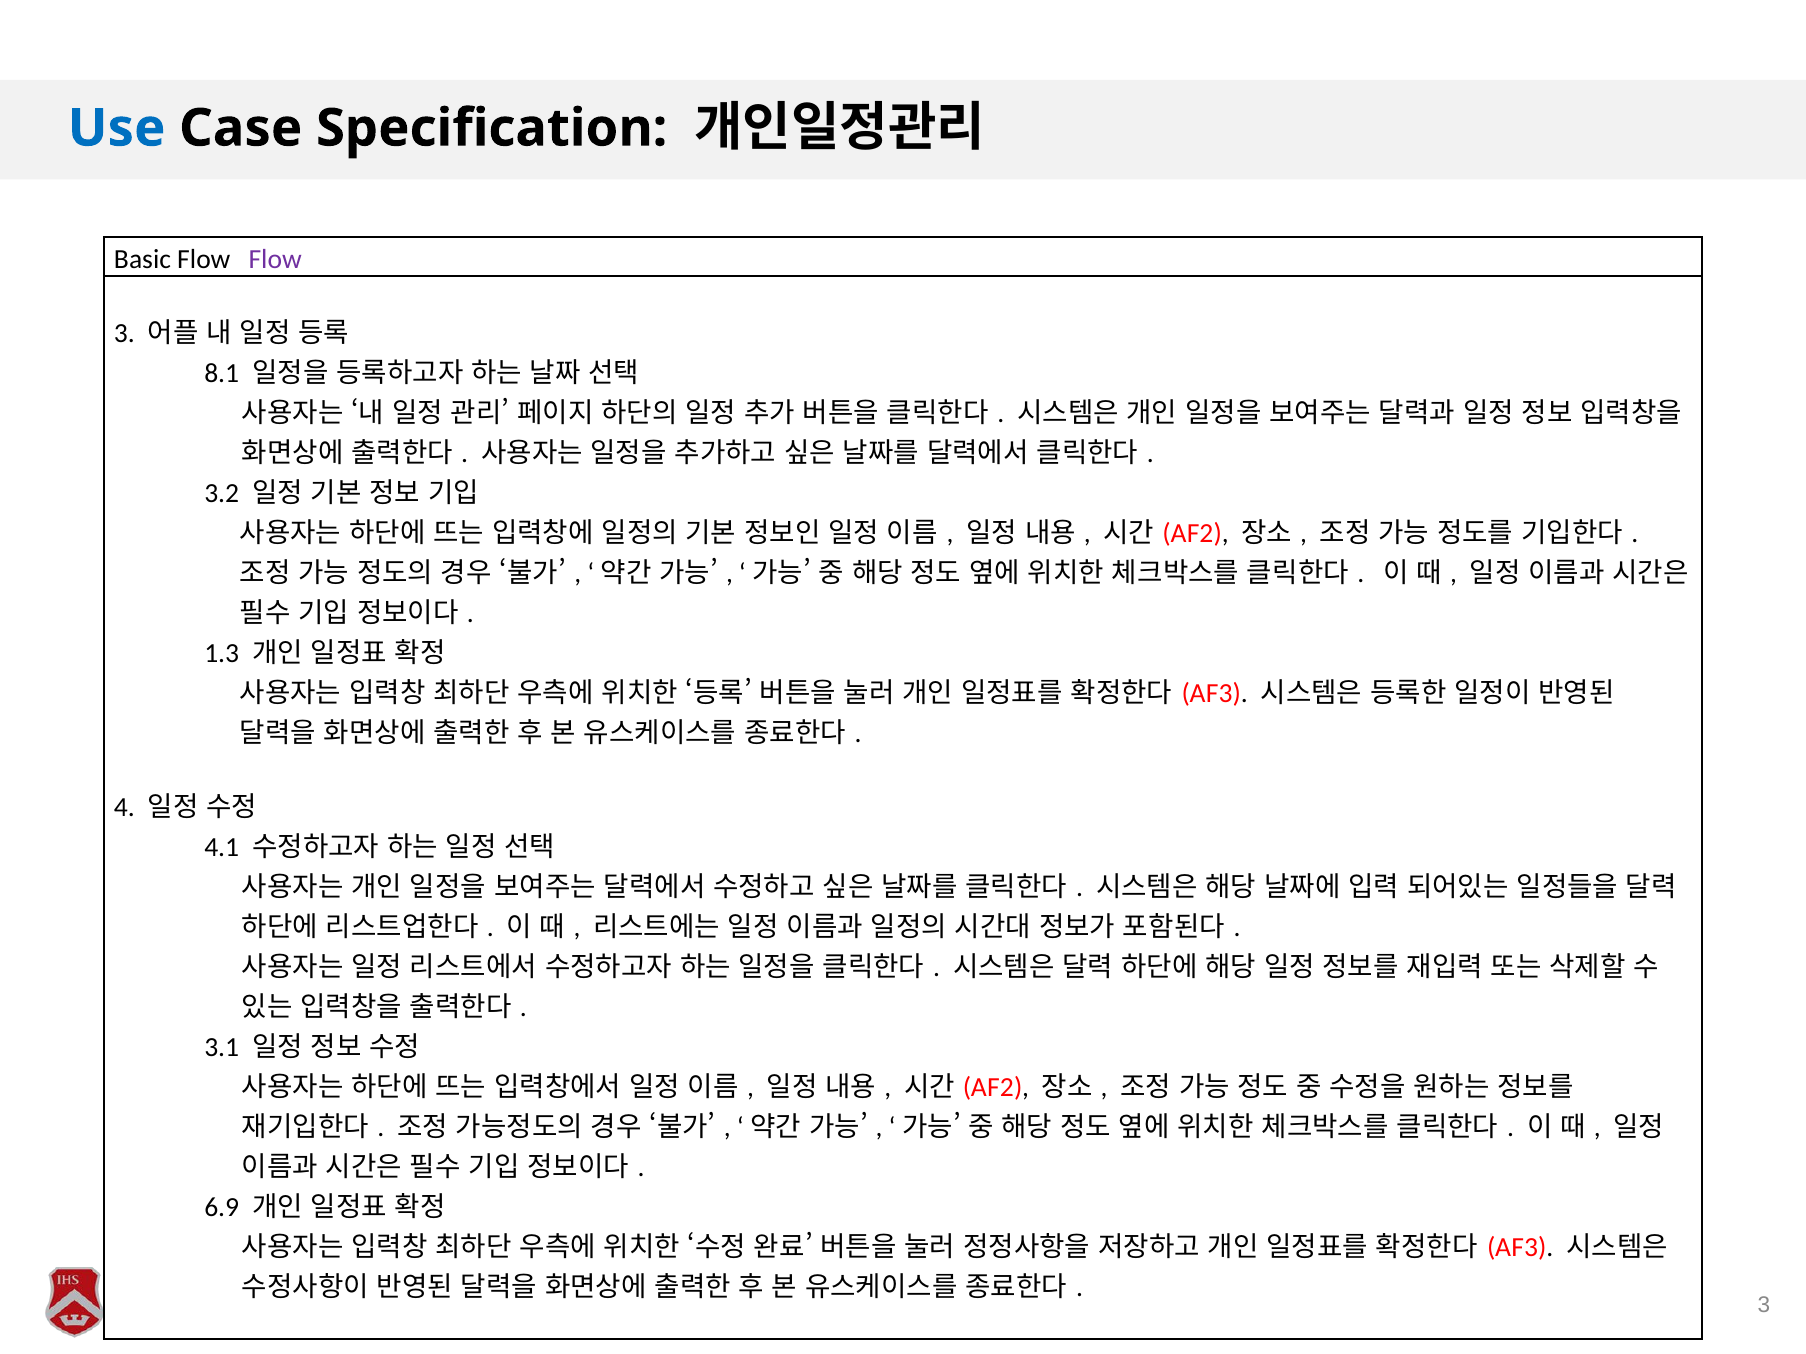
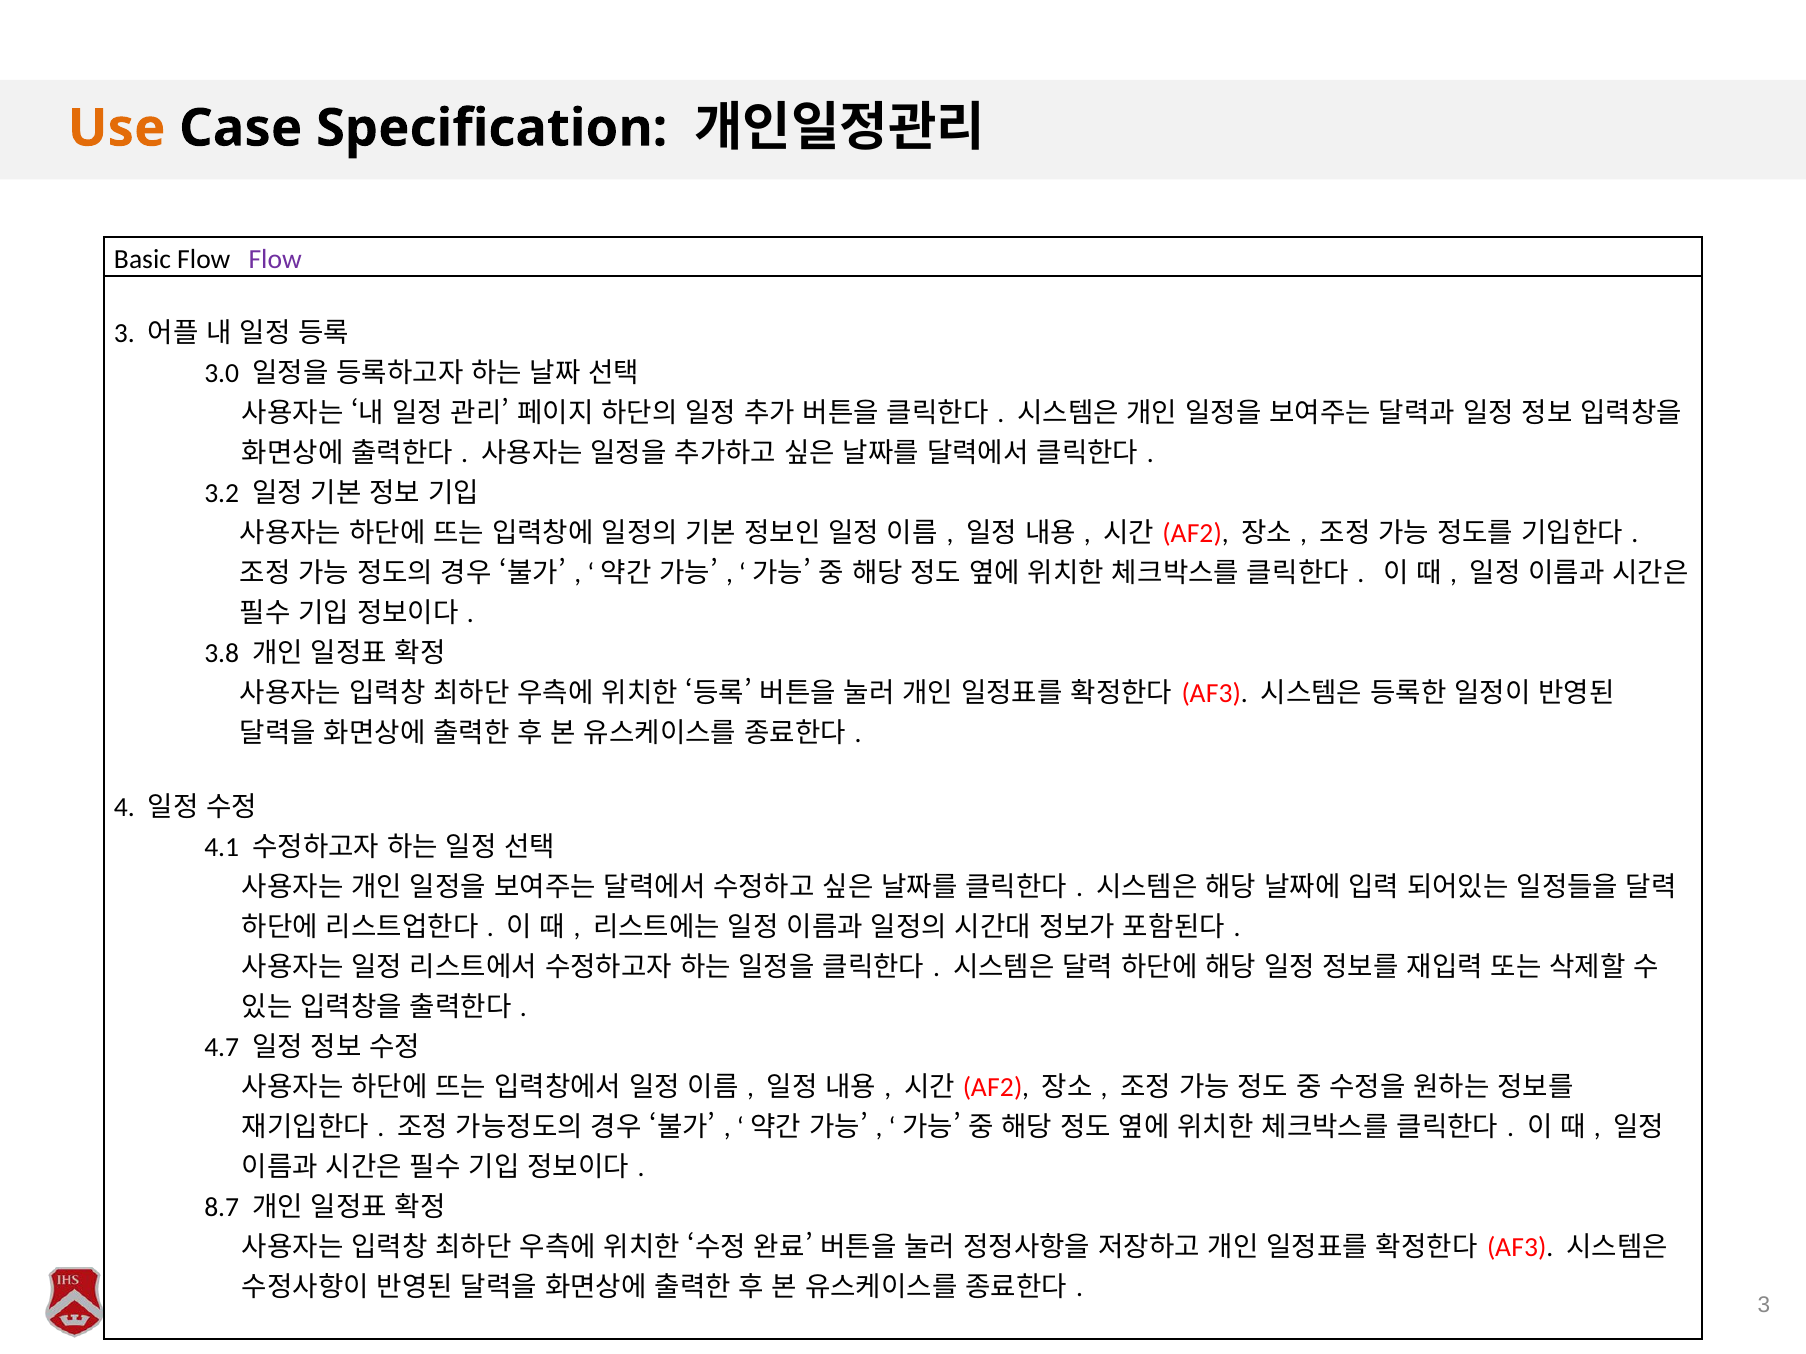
Use colour: blue -> orange
8.1: 8.1 -> 3.0
1.3: 1.3 -> 3.8
3.1: 3.1 -> 4.7
6.9: 6.9 -> 8.7
